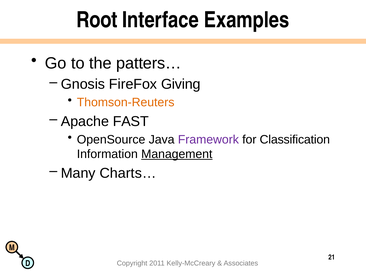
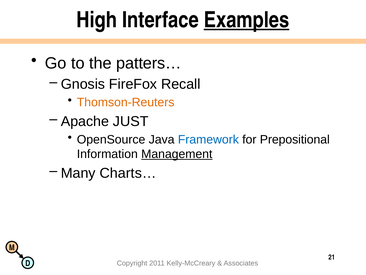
Root: Root -> High
Examples underline: none -> present
Giving: Giving -> Recall
FAST: FAST -> JUST
Framework colour: purple -> blue
Classification: Classification -> Prepositional
